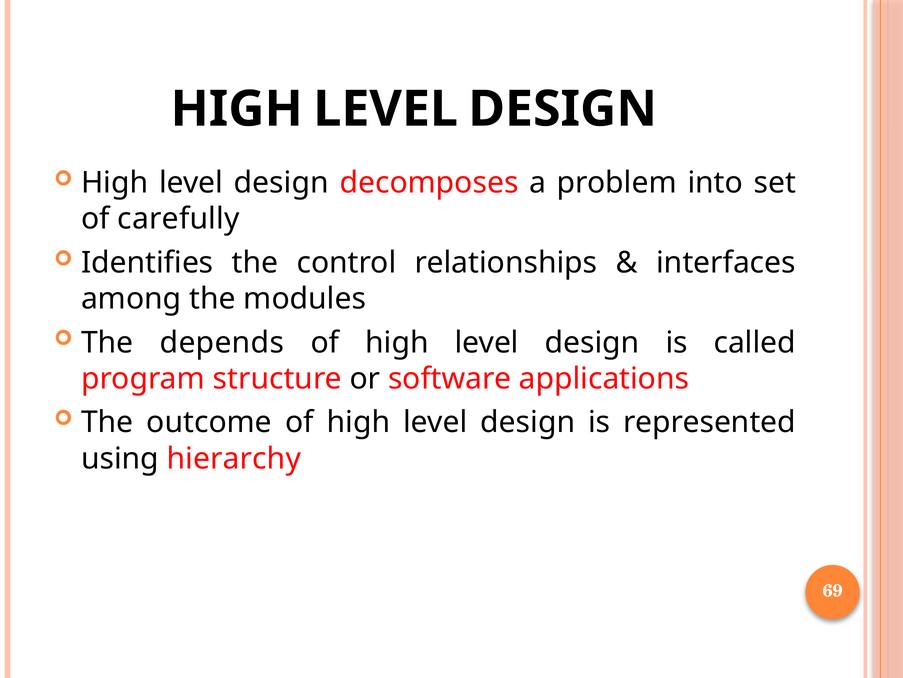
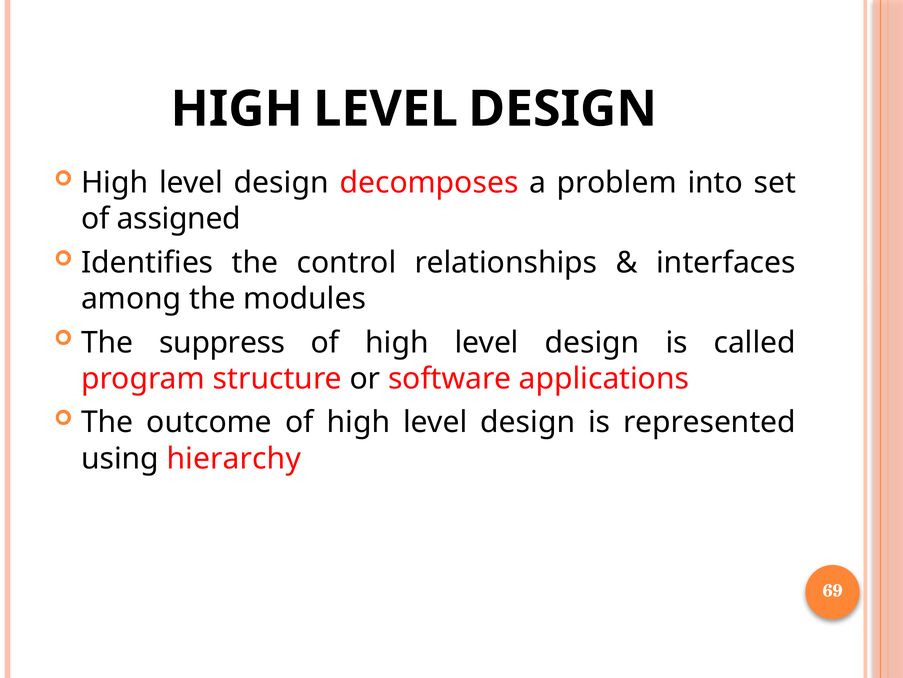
carefully: carefully -> assigned
depends: depends -> suppress
